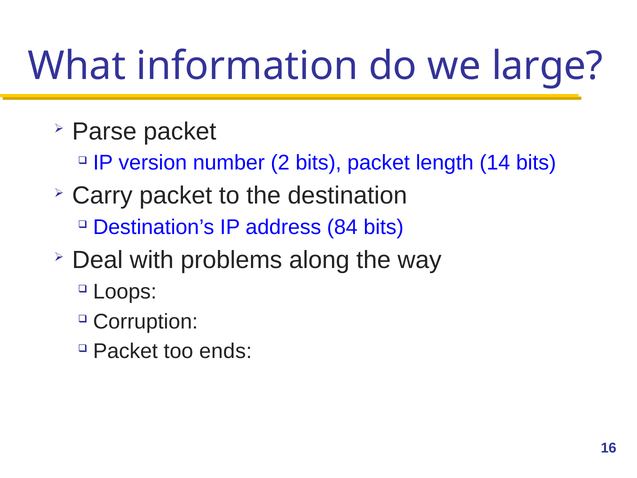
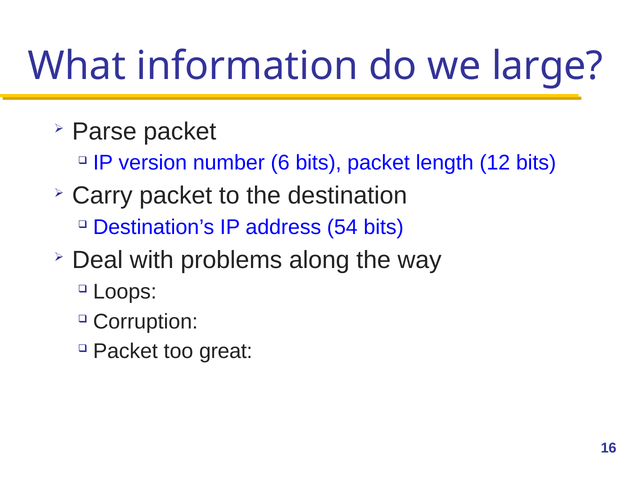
2: 2 -> 6
14: 14 -> 12
84: 84 -> 54
ends: ends -> great
